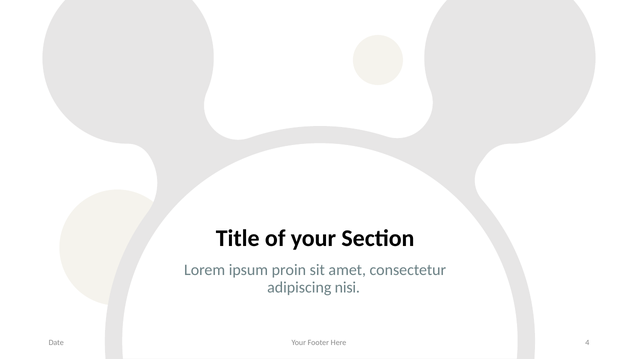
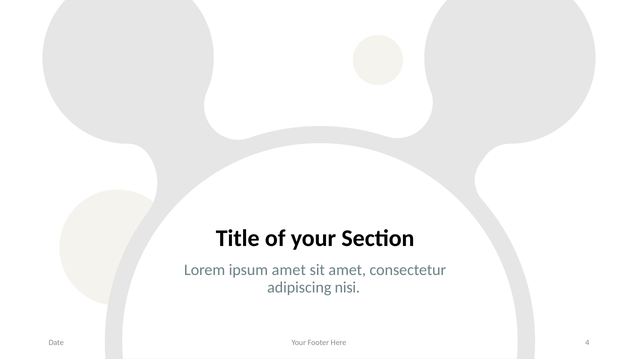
ipsum proin: proin -> amet
